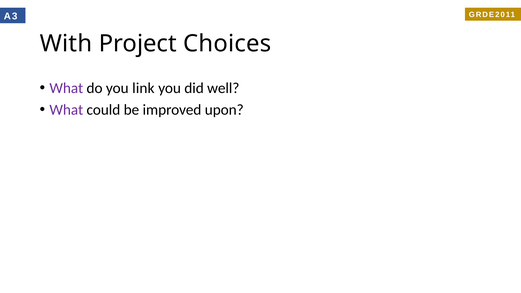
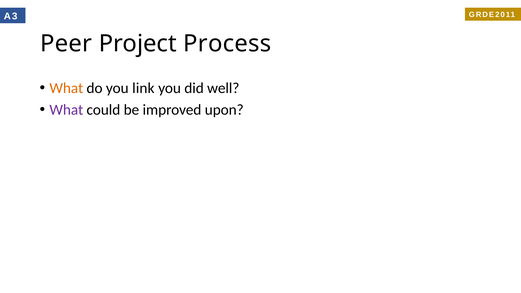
With: With -> Peer
Choices: Choices -> Process
What at (66, 88) colour: purple -> orange
